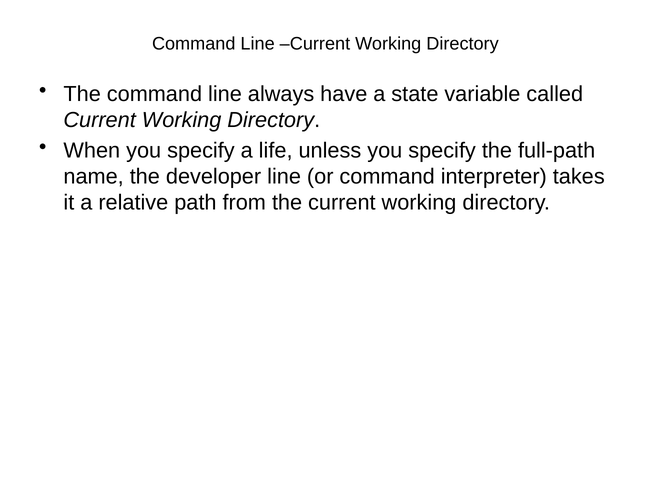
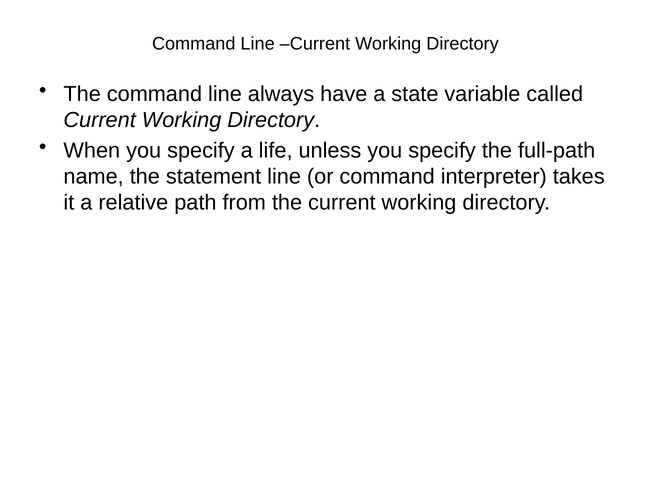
developer: developer -> statement
